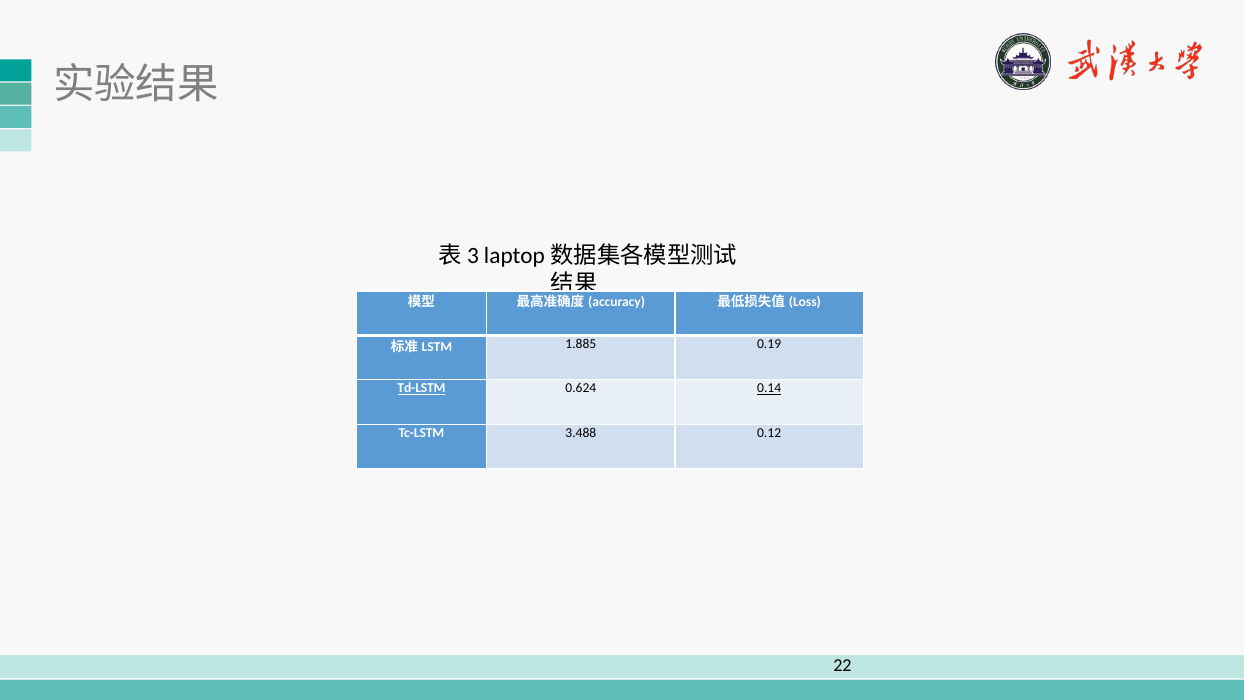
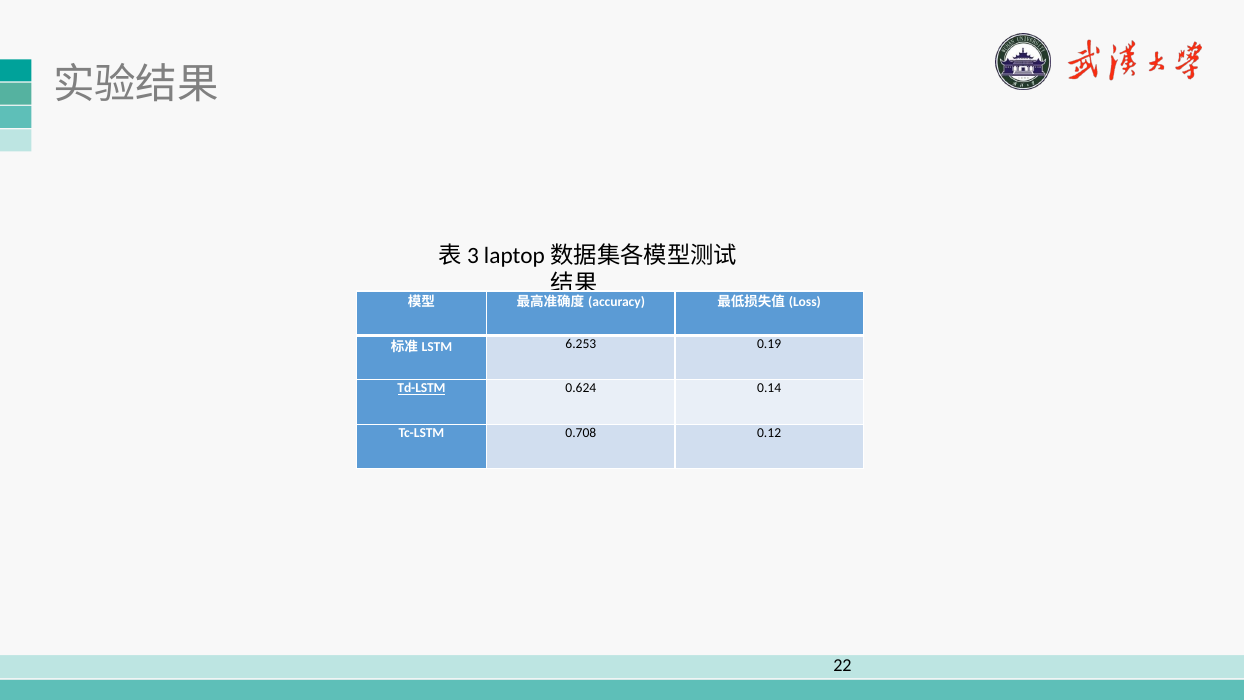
1.885: 1.885 -> 6.253
0.14 underline: present -> none
3.488: 3.488 -> 0.708
